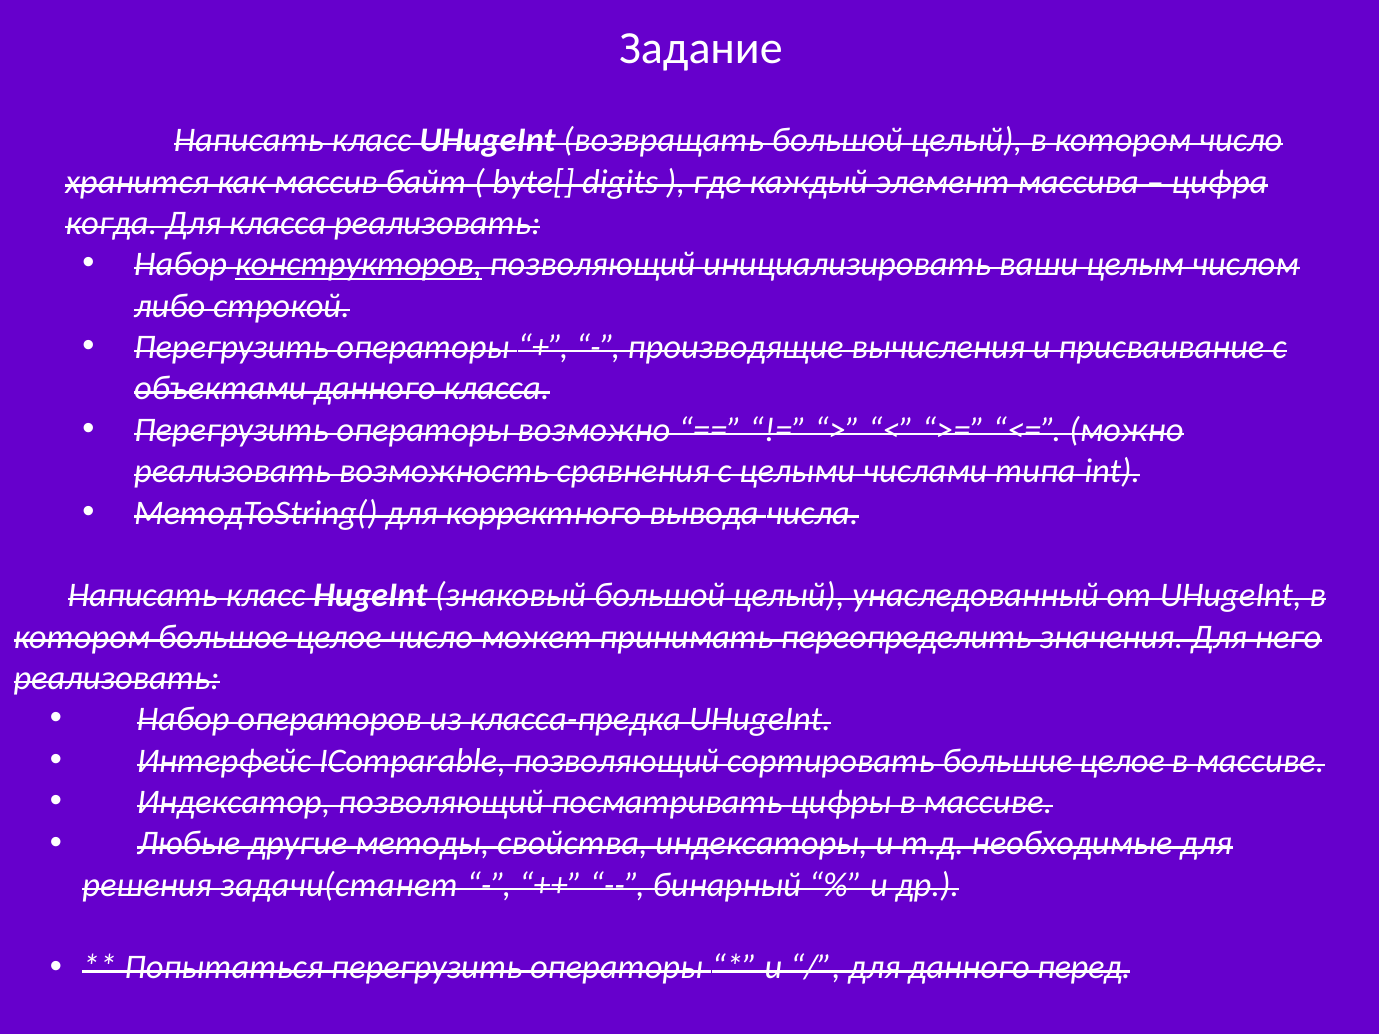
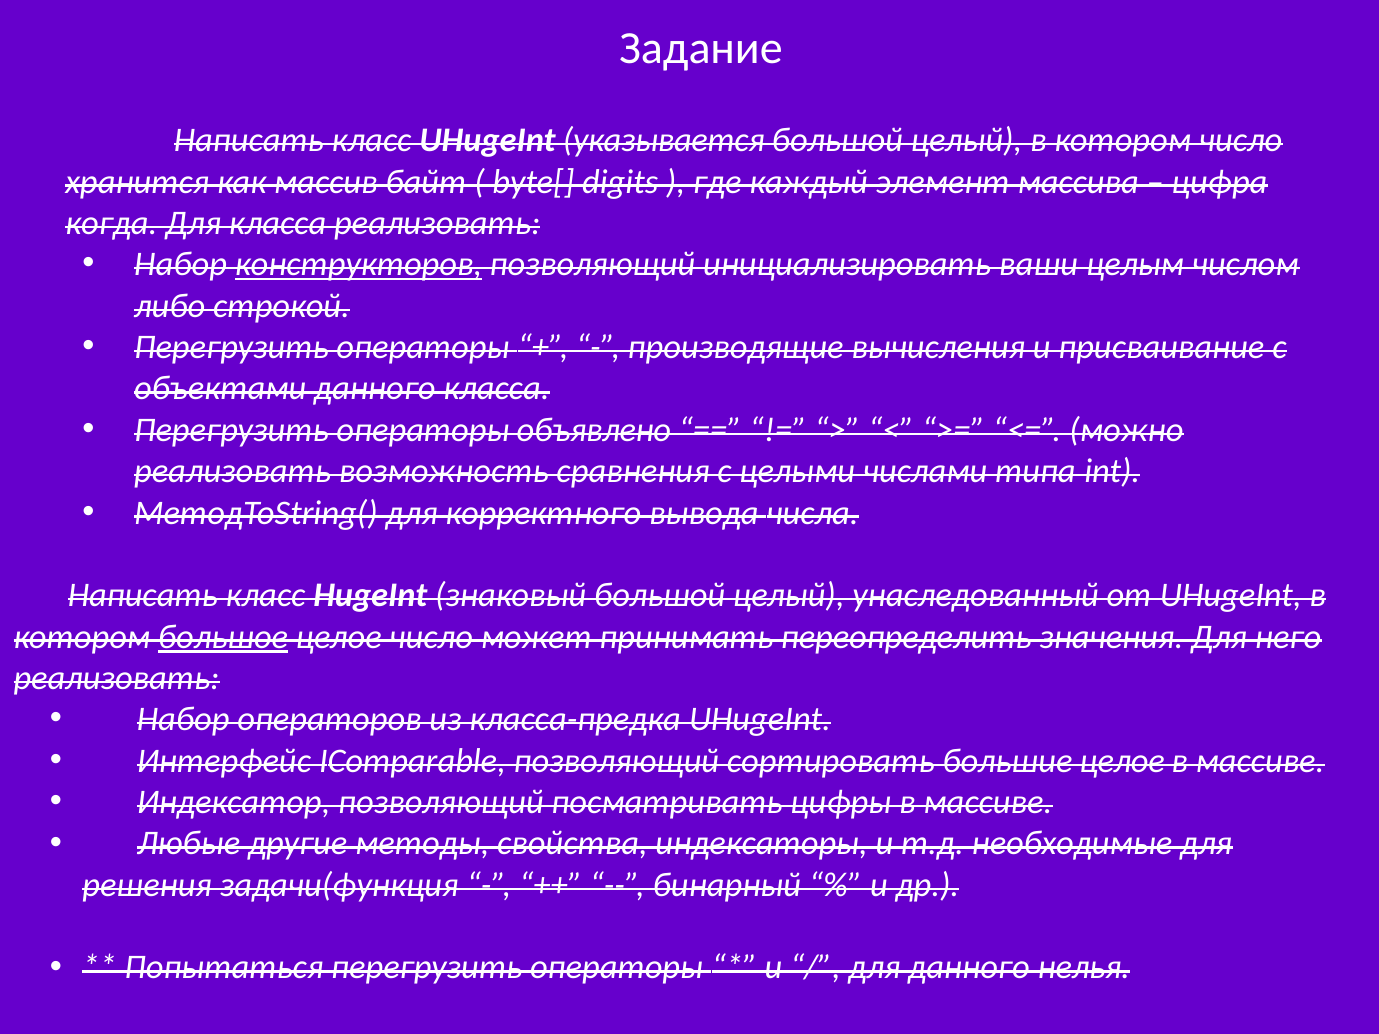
возвращать: возвращать -> указывается
возможно: возможно -> объявлено
большое underline: none -> present
задачи(станет: задачи(станет -> задачи(функция
перед: перед -> нелья
